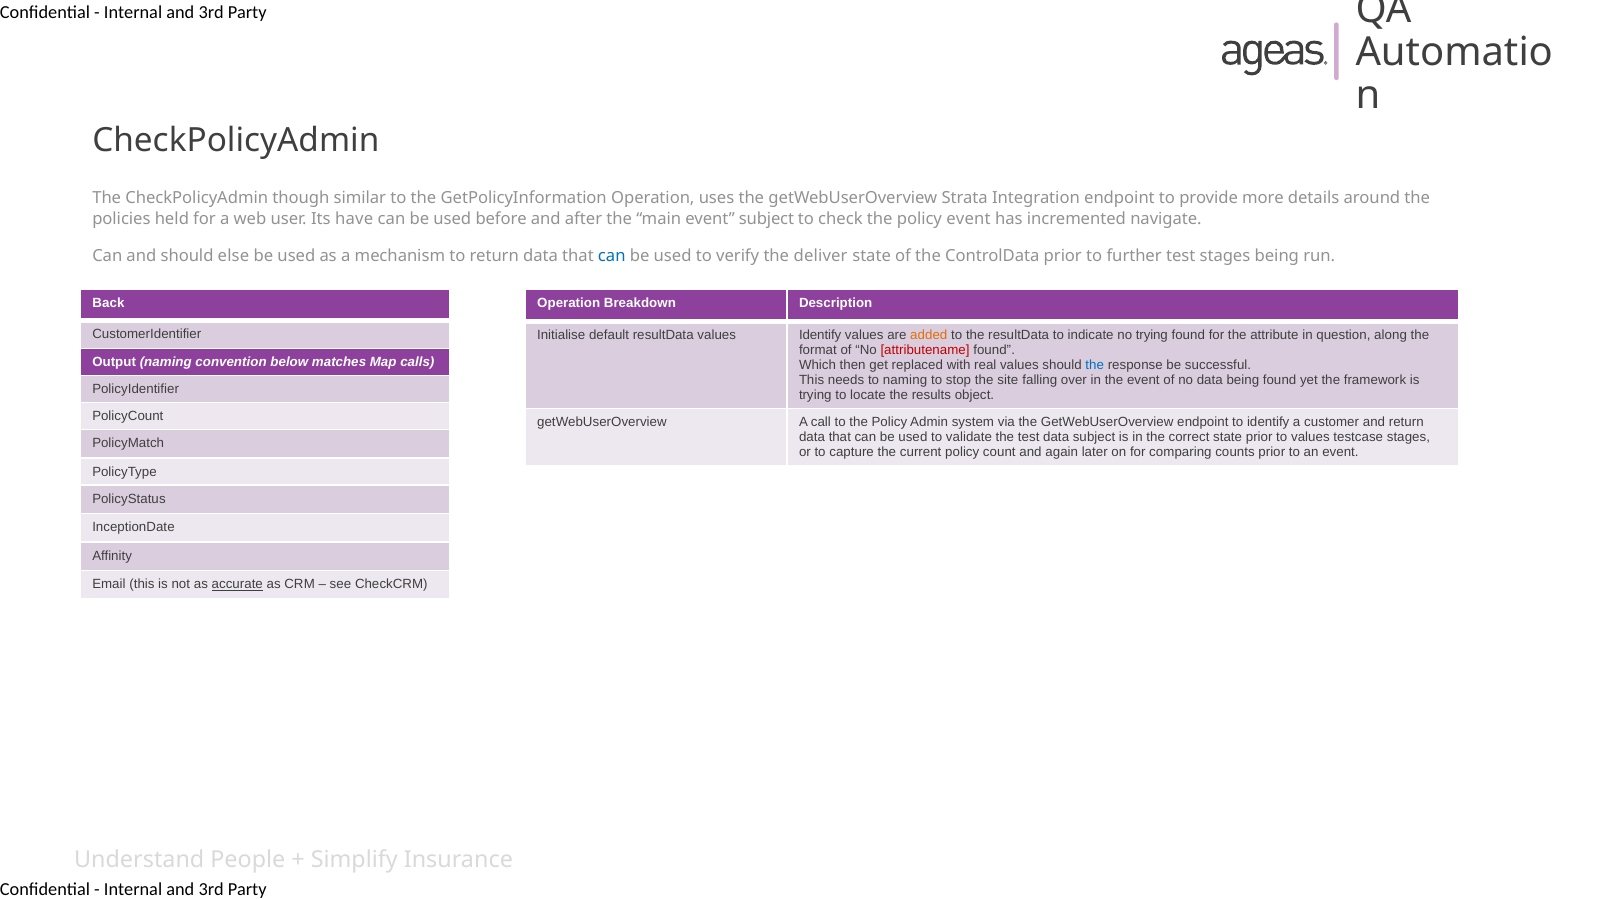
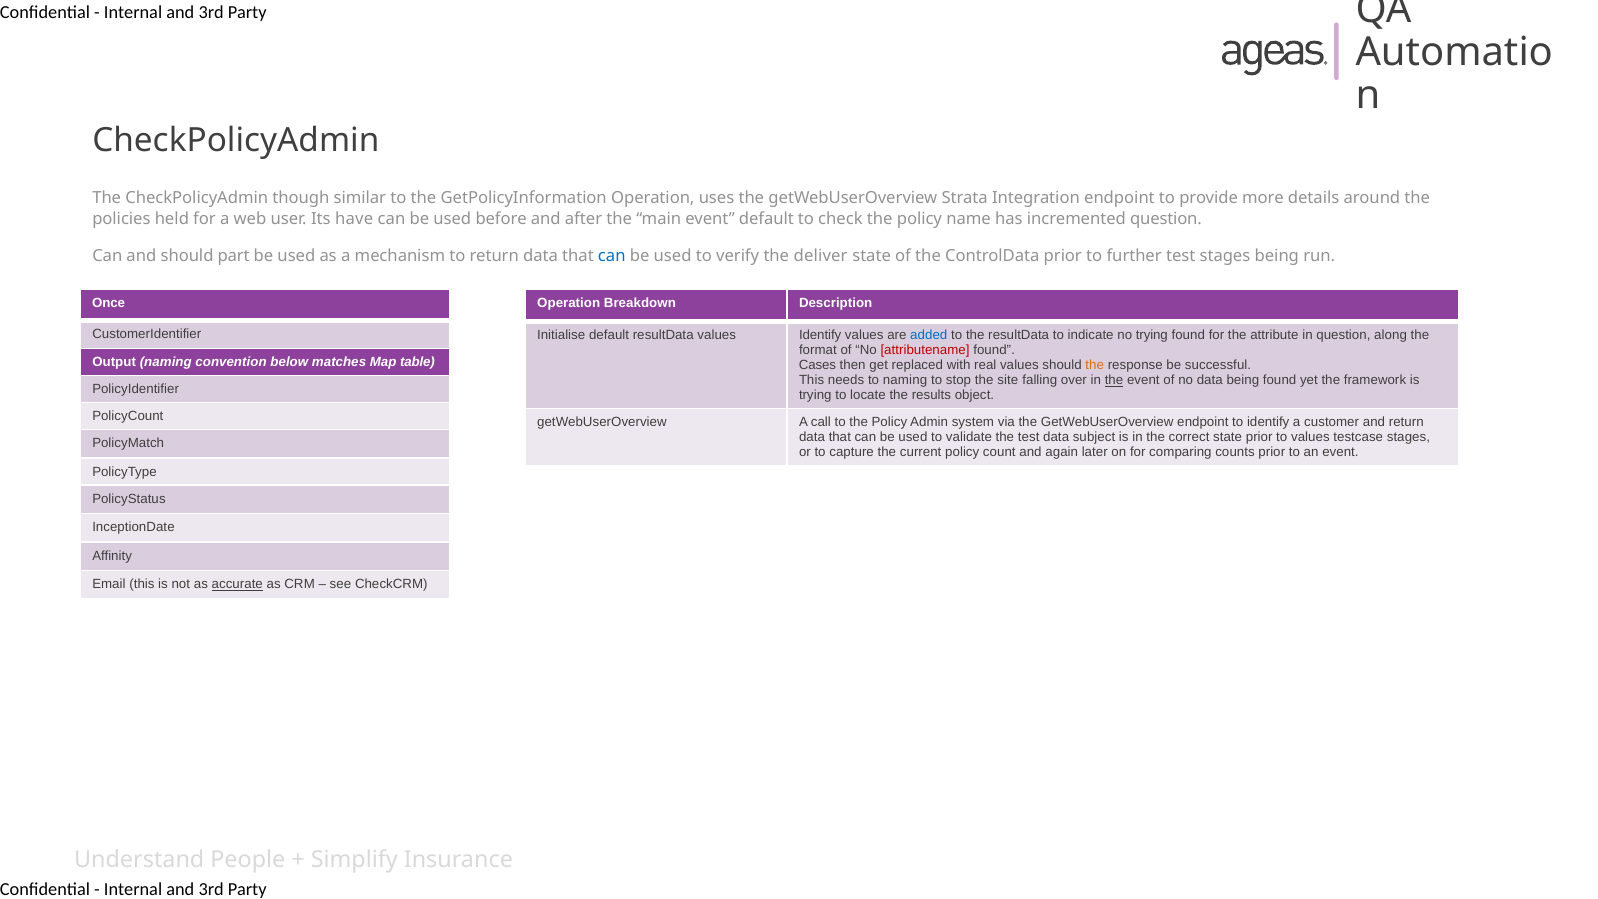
event subject: subject -> default
policy event: event -> name
incremented navigate: navigate -> question
else: else -> part
Back: Back -> Once
added colour: orange -> blue
calls: calls -> table
Which: Which -> Cases
the at (1095, 365) colour: blue -> orange
the at (1114, 380) underline: none -> present
